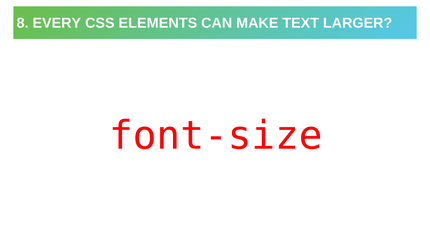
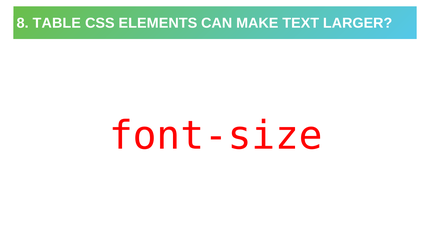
EVERY: EVERY -> TABLE
